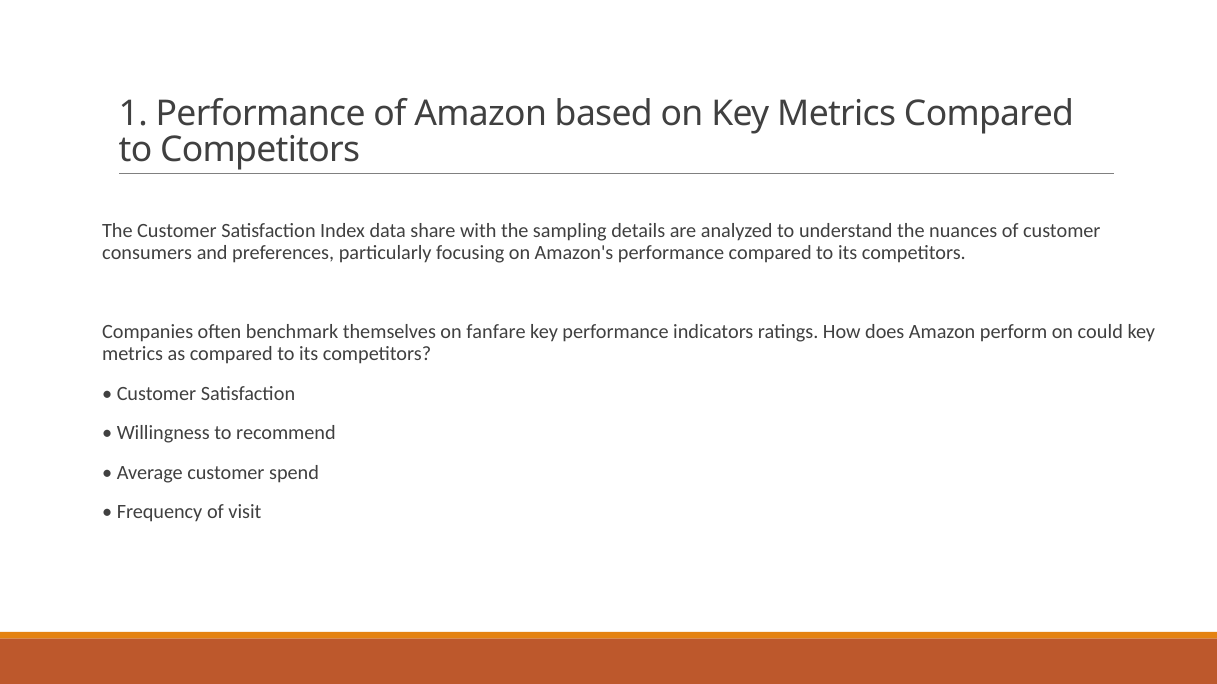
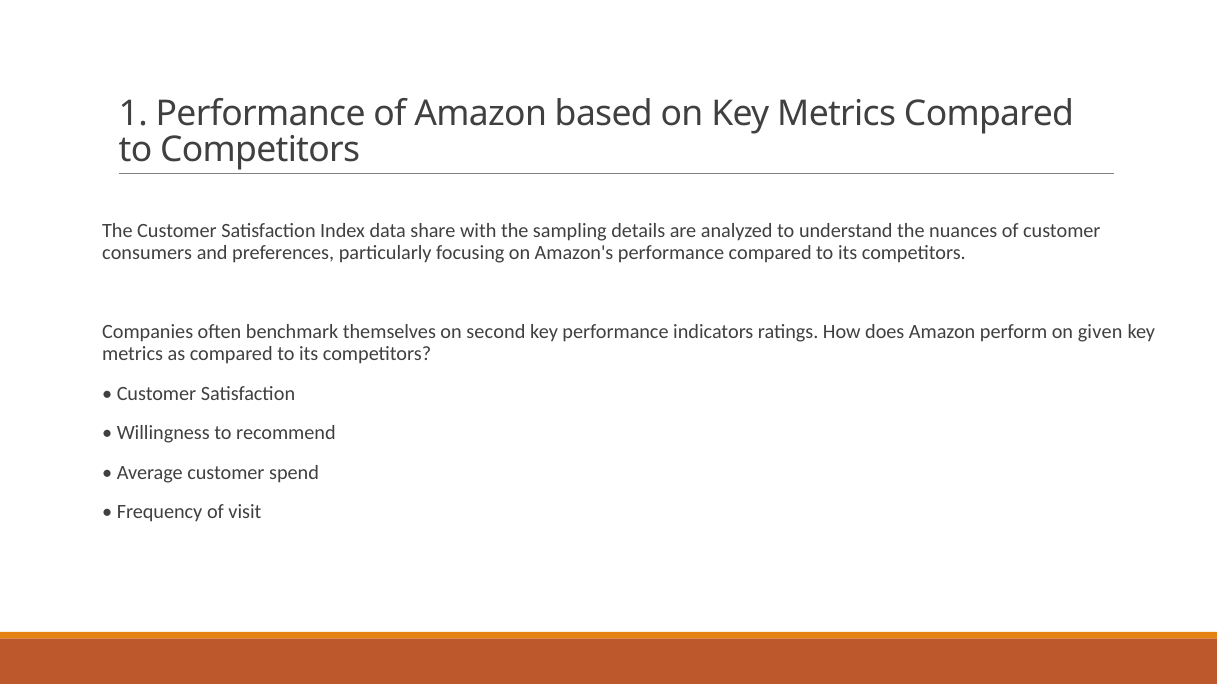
fanfare: fanfare -> second
could: could -> given
